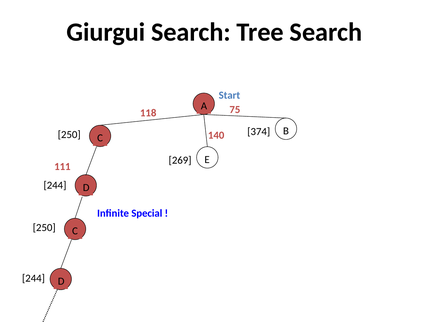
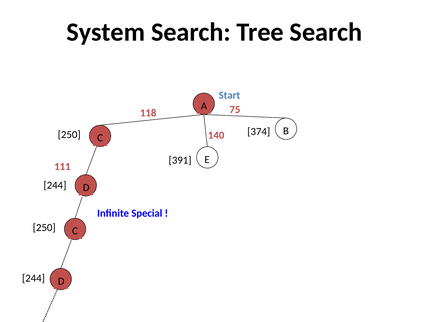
Giurgui: Giurgui -> System
269: 269 -> 391
